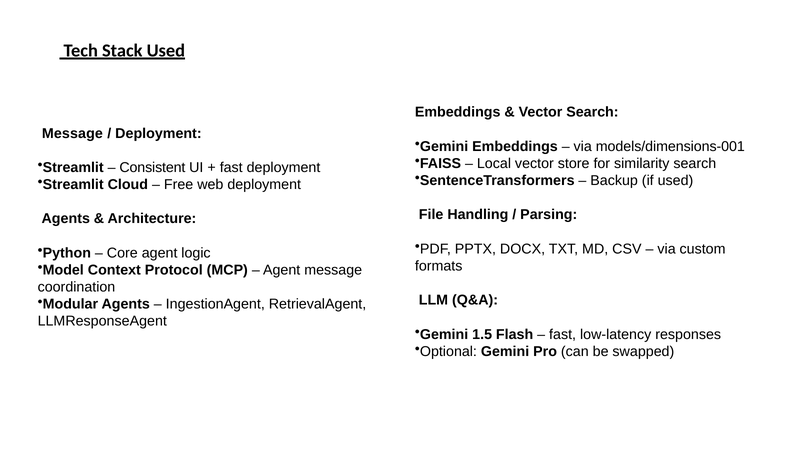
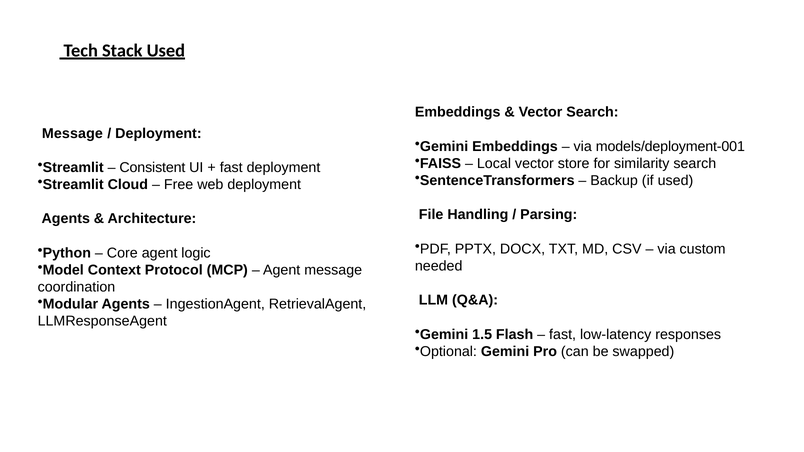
models/dimensions-001: models/dimensions-001 -> models/deployment-001
formats: formats -> needed
